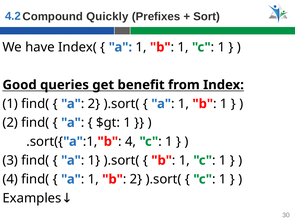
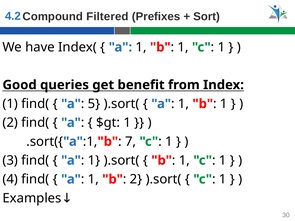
Quickly: Quickly -> Filtered
2 at (94, 104): 2 -> 5
4 at (131, 142): 4 -> 7
